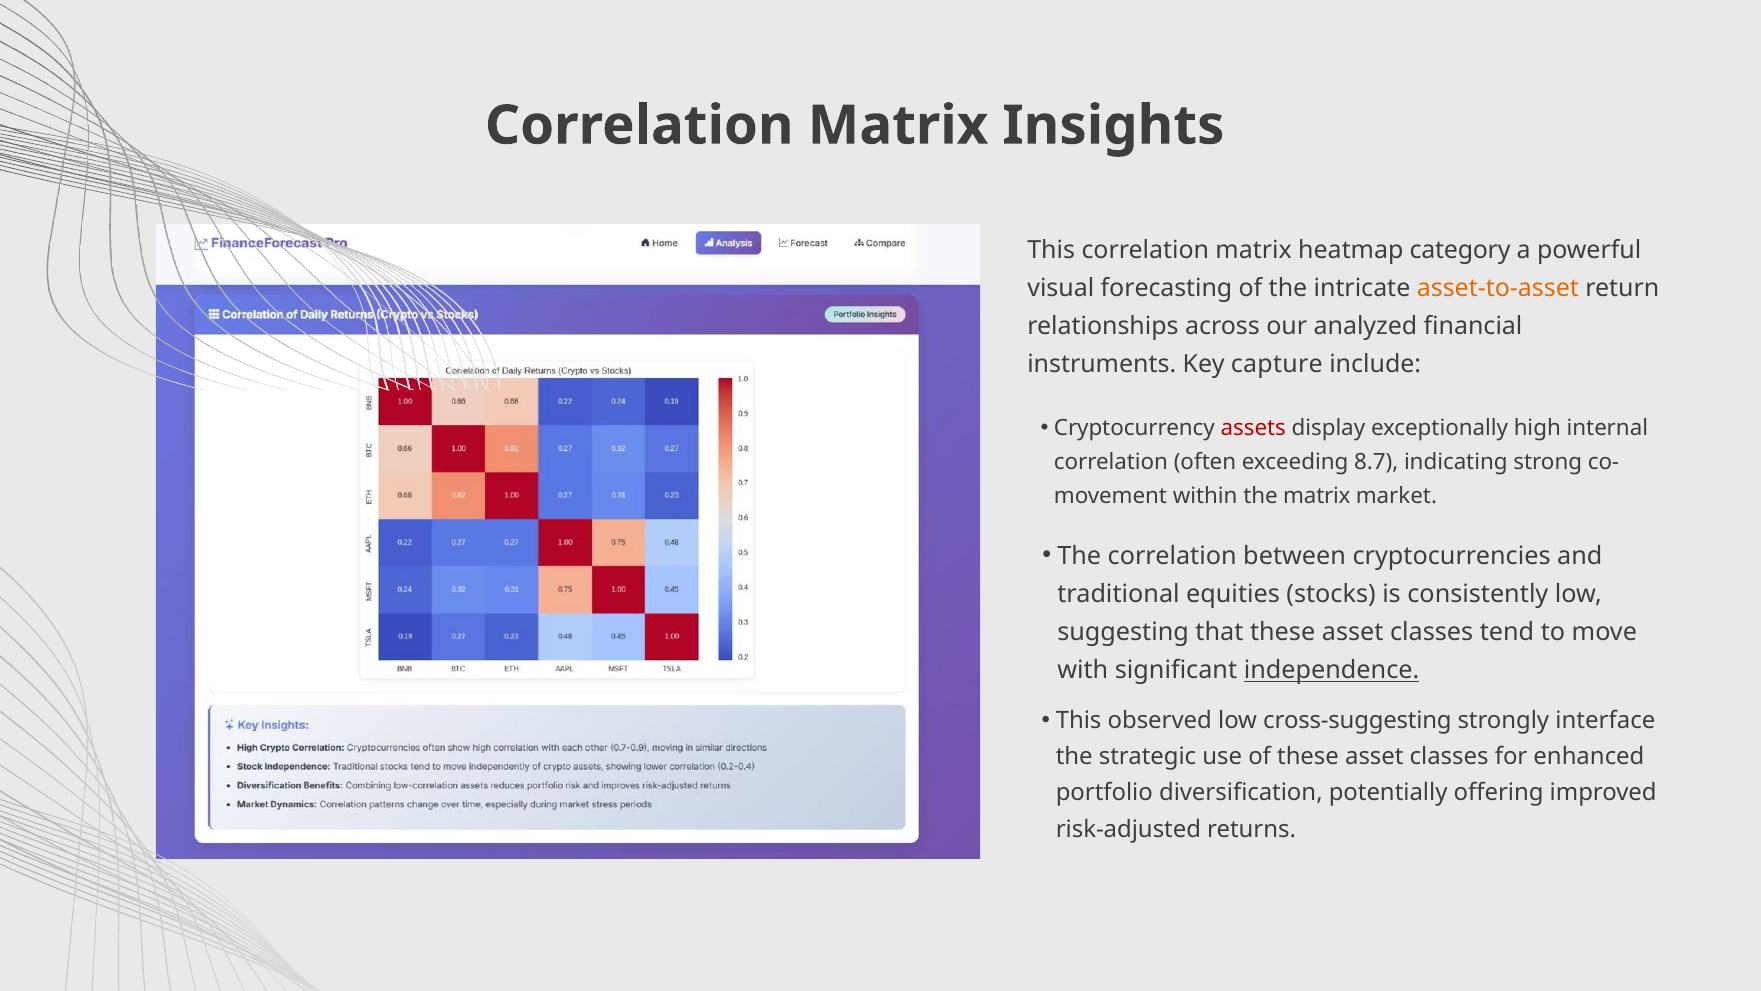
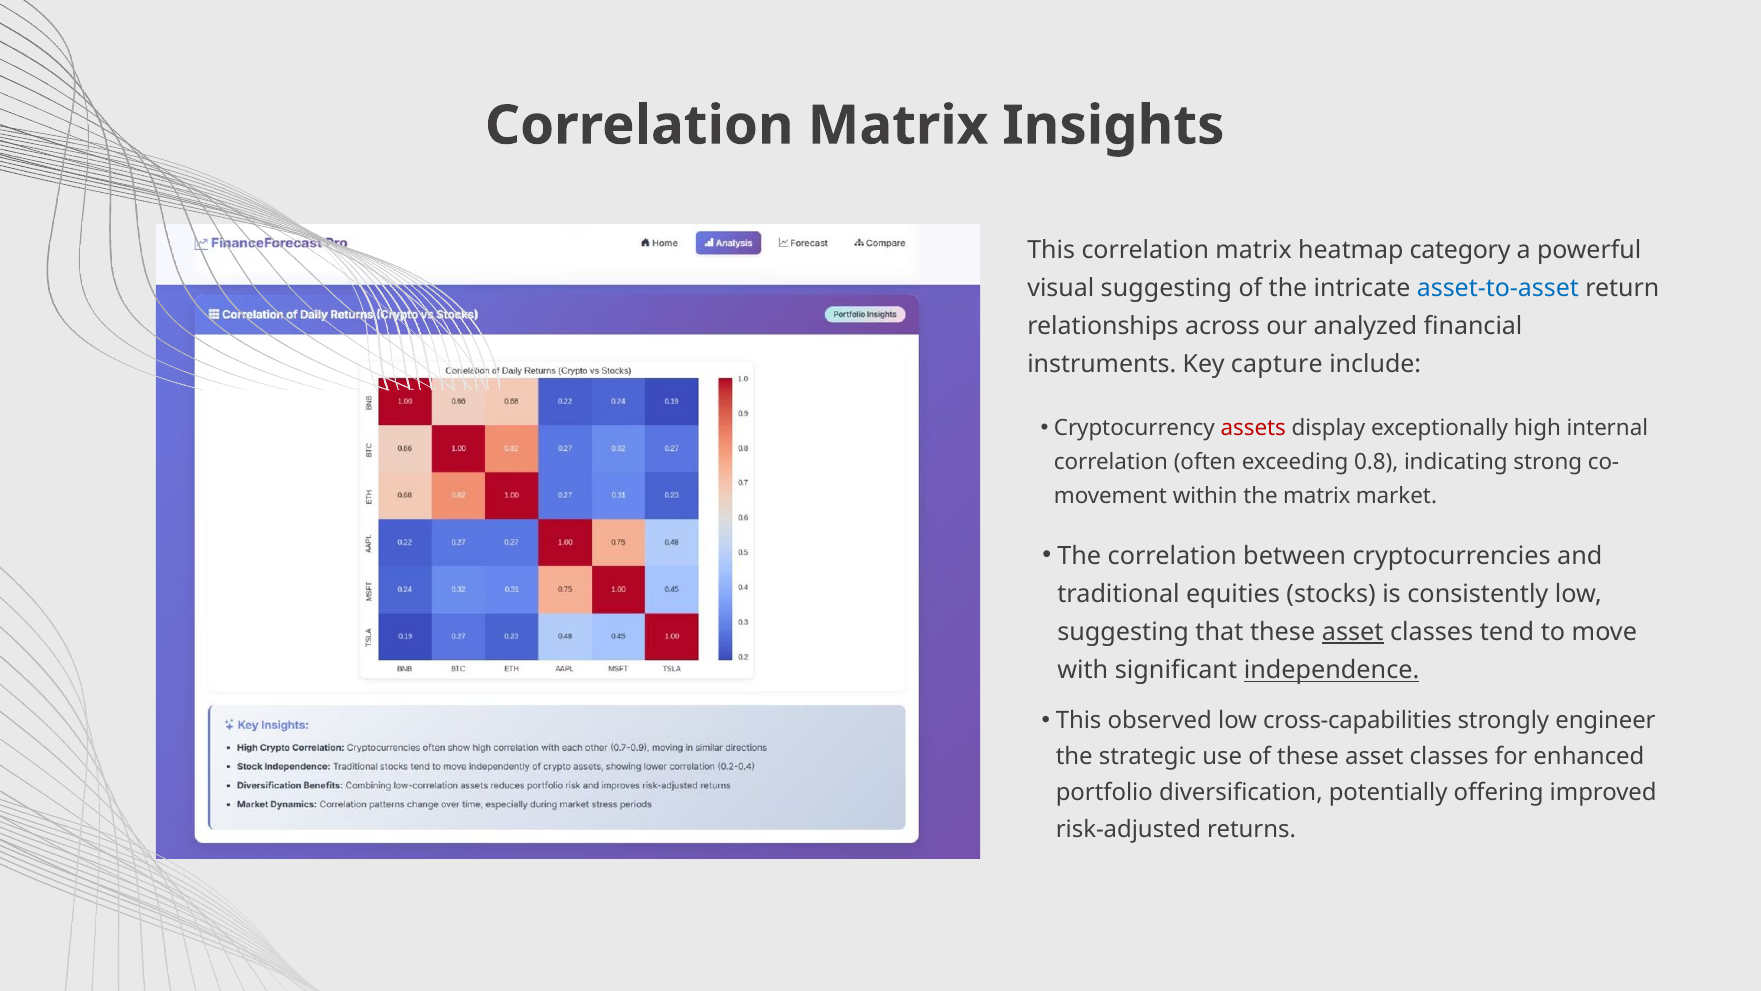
visual forecasting: forecasting -> suggesting
asset-to-asset colour: orange -> blue
8.7: 8.7 -> 0.8
asset at (1353, 632) underline: none -> present
cross-suggesting: cross-suggesting -> cross-capabilities
interface: interface -> engineer
